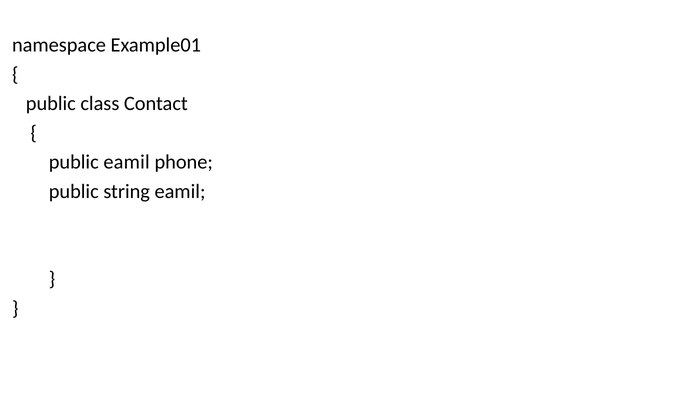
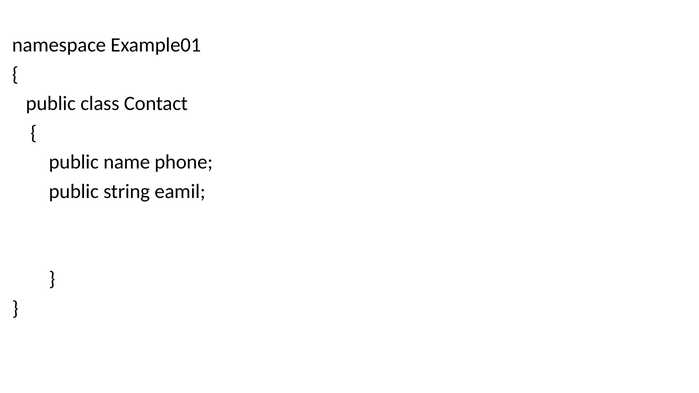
public eamil: eamil -> name
